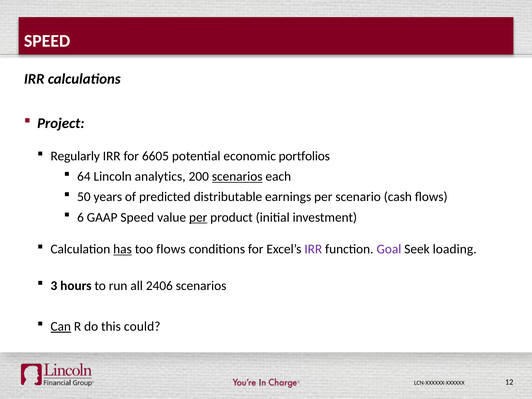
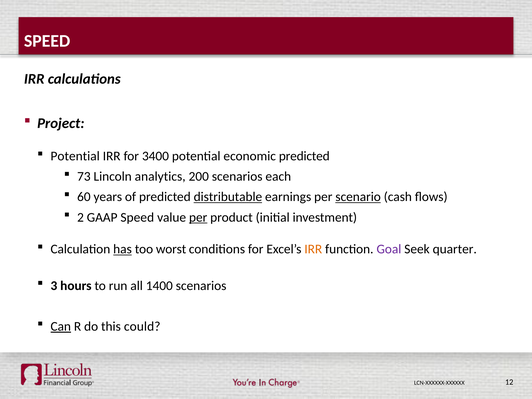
Regularly at (75, 156): Regularly -> Potential
6605: 6605 -> 3400
economic portfolios: portfolios -> predicted
64: 64 -> 73
scenarios at (237, 177) underline: present -> none
50: 50 -> 60
distributable underline: none -> present
scenario underline: none -> present
6: 6 -> 2
too flows: flows -> worst
IRR at (313, 249) colour: purple -> orange
loading: loading -> quarter
2406: 2406 -> 1400
